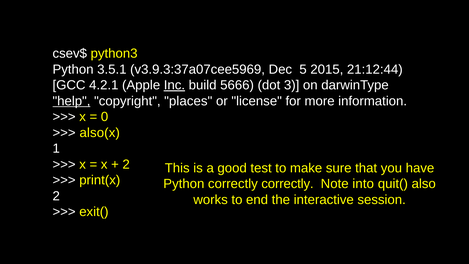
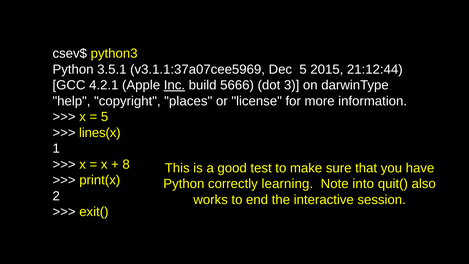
v3.9.3:37a07cee5969: v3.9.3:37a07cee5969 -> v3.1.1:37a07cee5969
help underline: present -> none
0 at (105, 117): 0 -> 5
also(x: also(x -> lines(x
2 at (126, 164): 2 -> 8
correctly correctly: correctly -> learning
